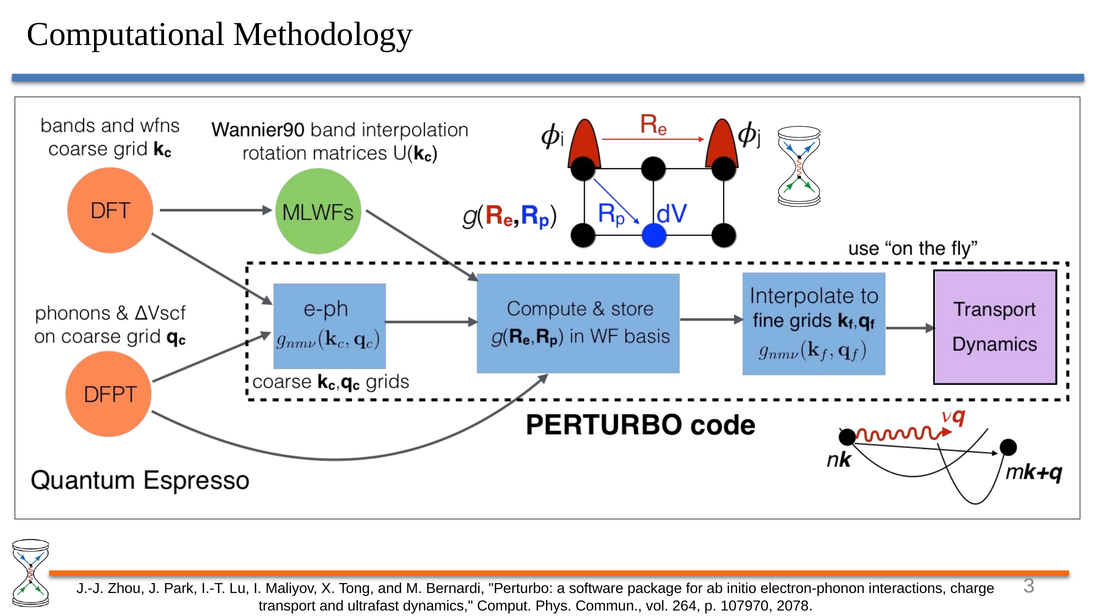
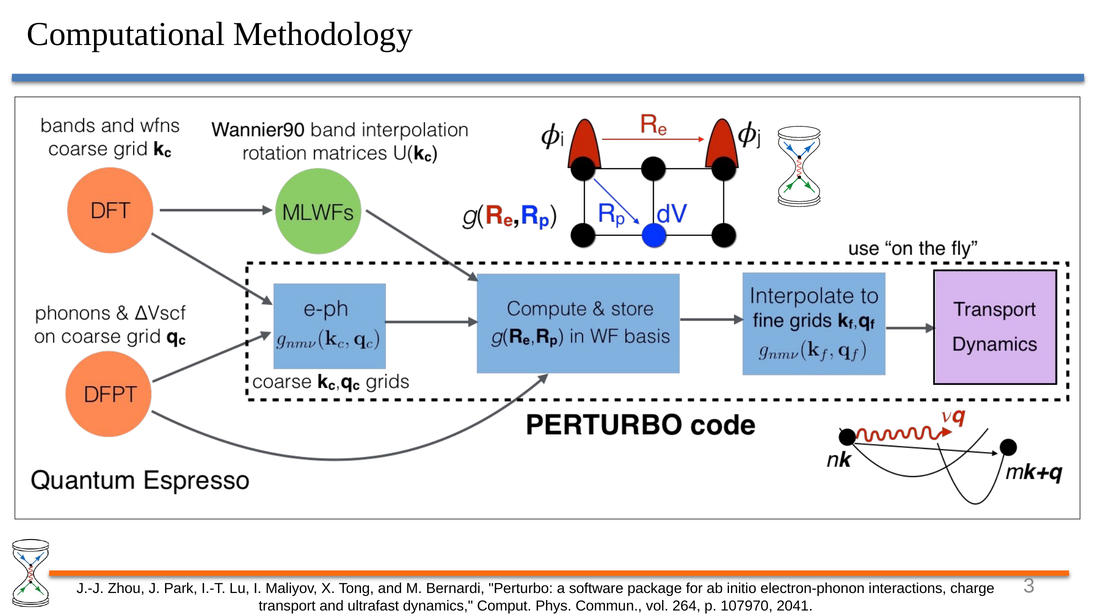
2078: 2078 -> 2041
